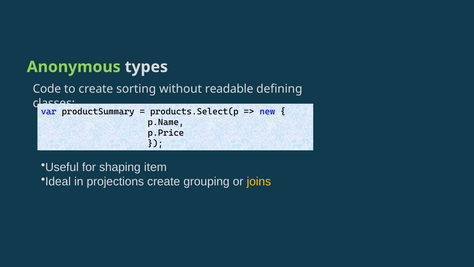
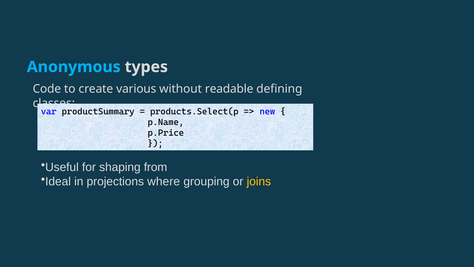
Anonymous colour: light green -> light blue
sorting: sorting -> various
item: item -> from
projections create: create -> where
